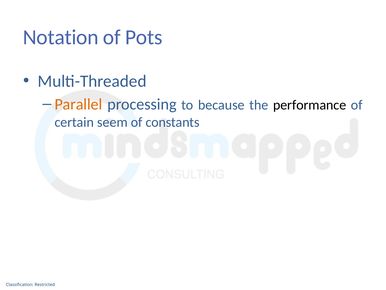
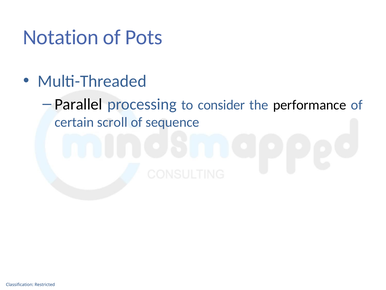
Parallel colour: orange -> black
because: because -> consider
seem: seem -> scroll
constants: constants -> sequence
